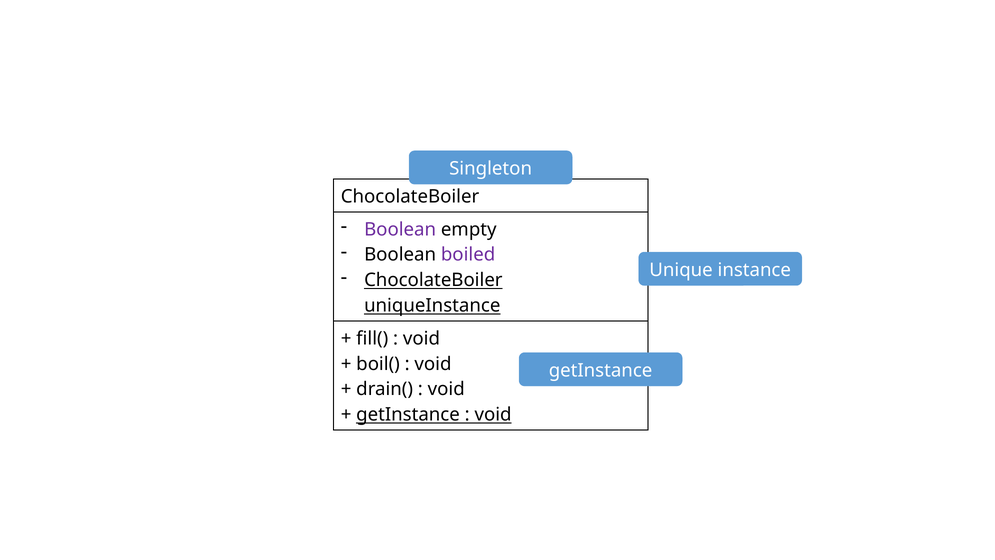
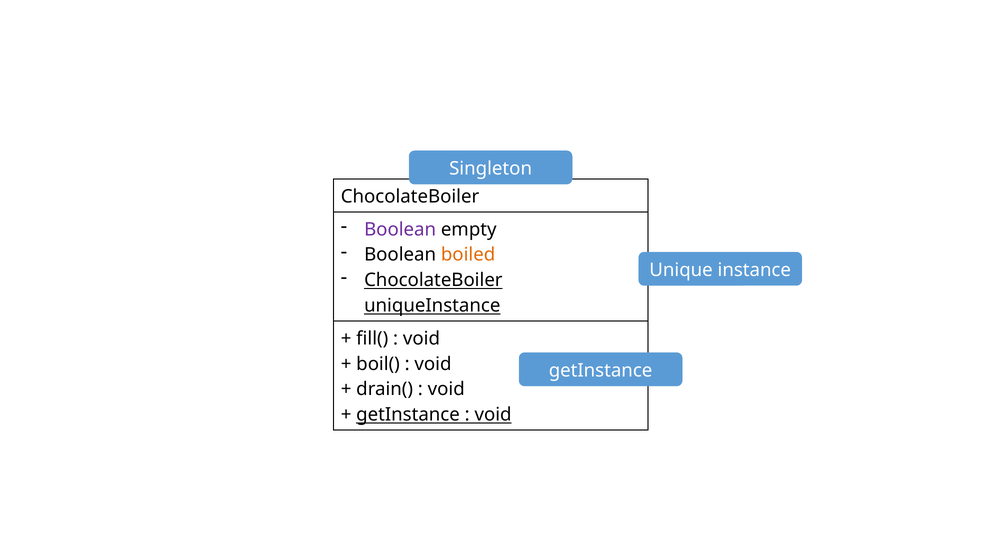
boiled colour: purple -> orange
